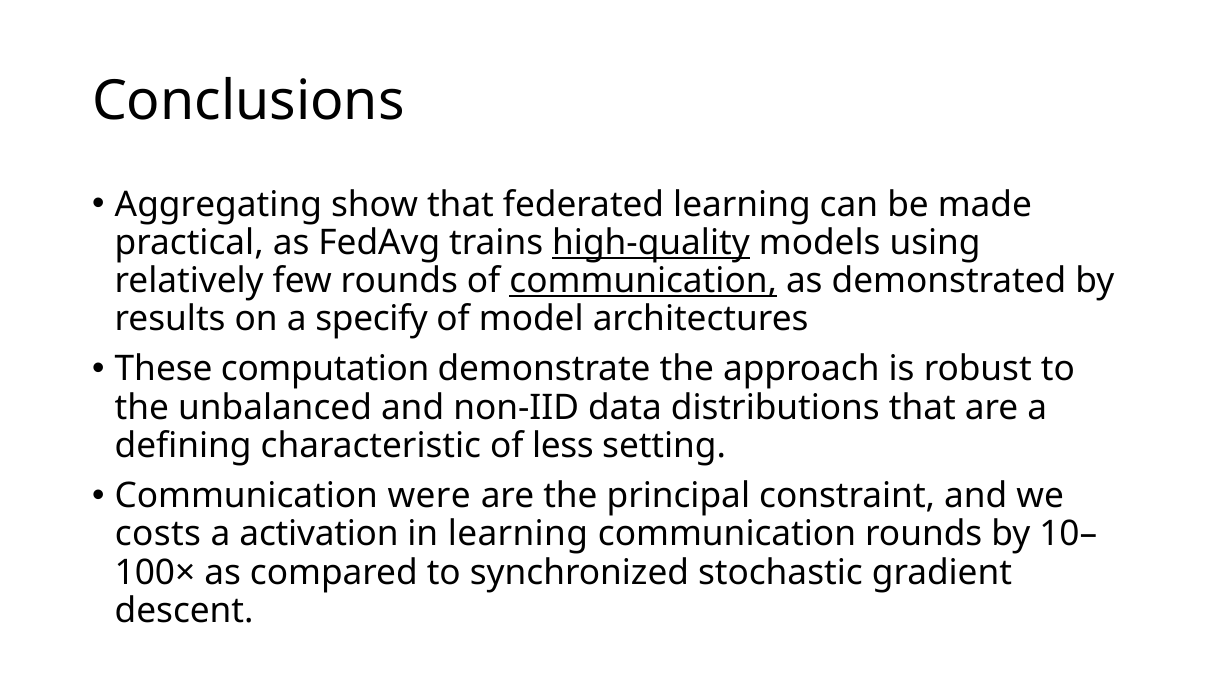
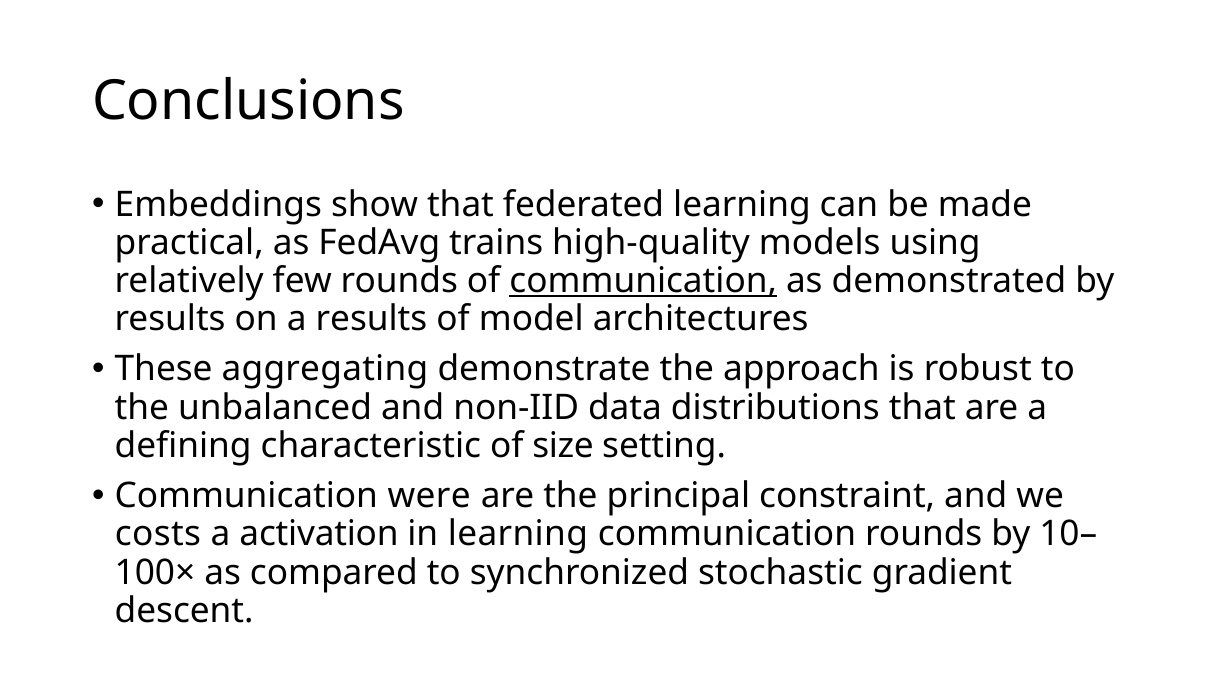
Aggregating: Aggregating -> Embeddings
high-quality underline: present -> none
a specify: specify -> results
computation: computation -> aggregating
less: less -> size
